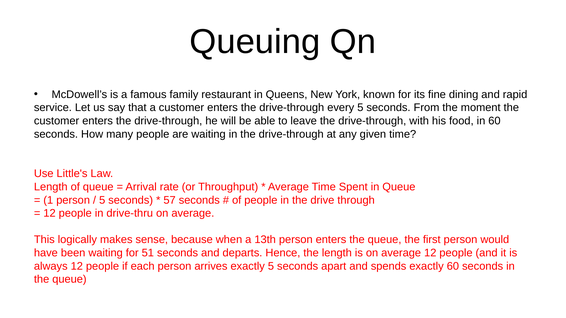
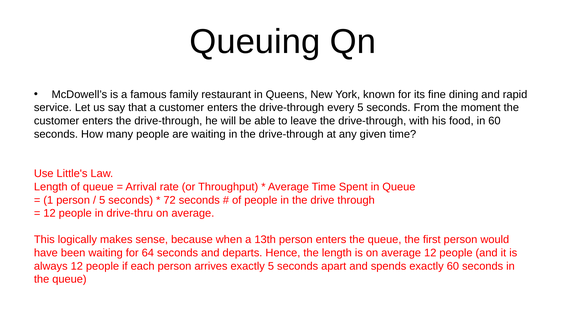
57: 57 -> 72
51: 51 -> 64
